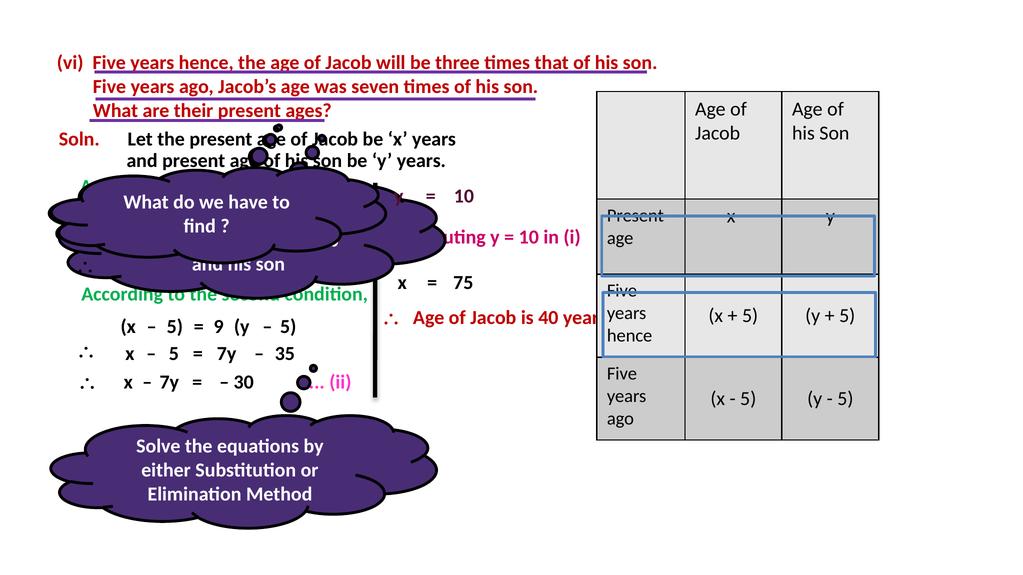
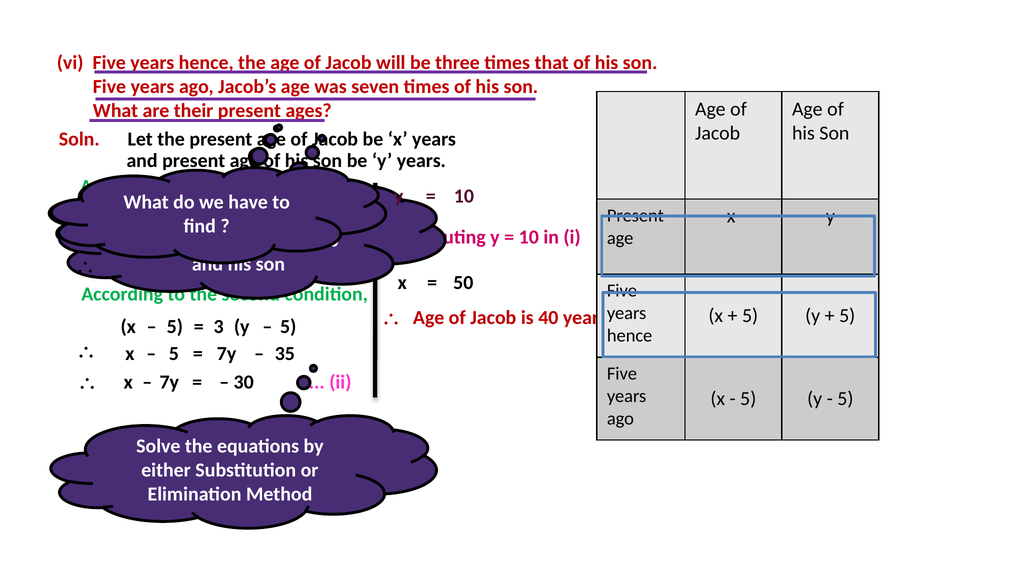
75: 75 -> 50
9 at (219, 327): 9 -> 3
